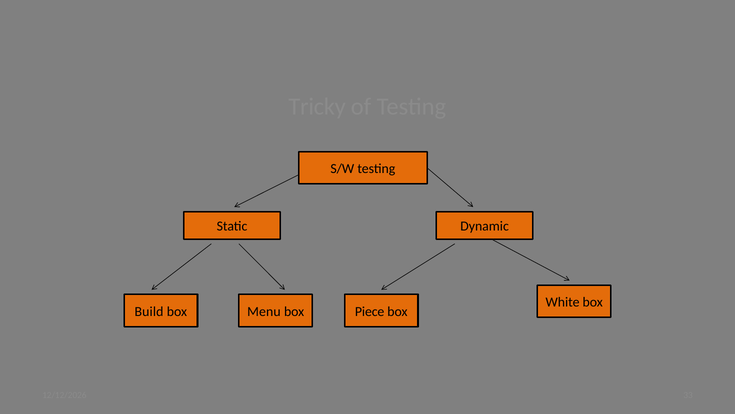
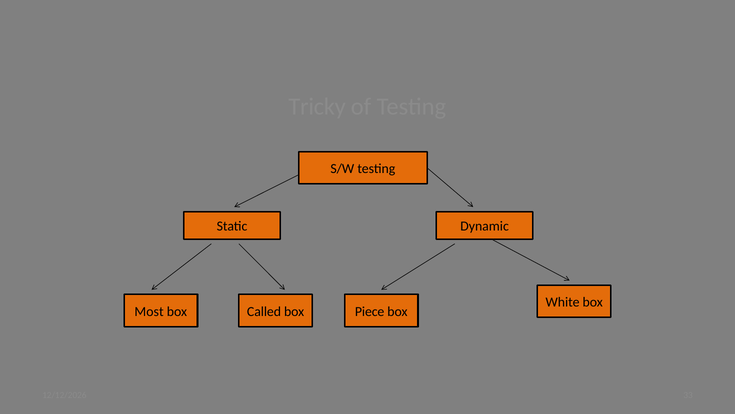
Build: Build -> Most
Menu: Menu -> Called
